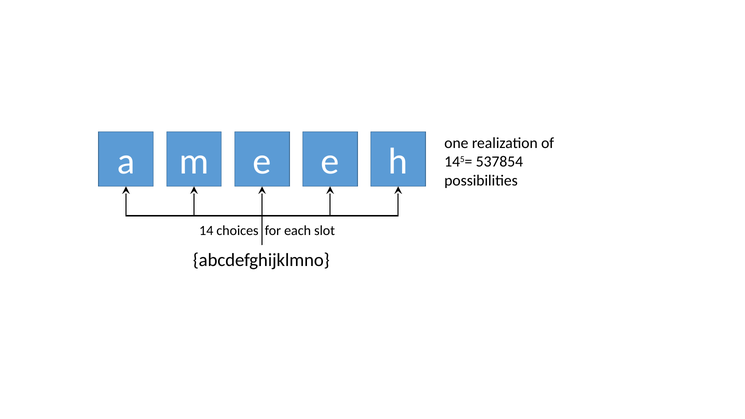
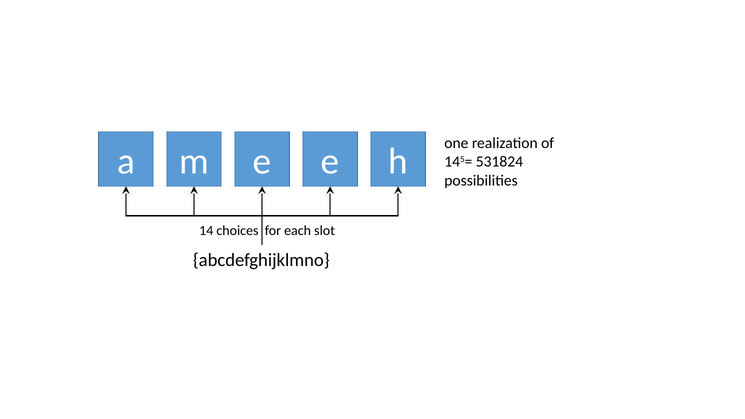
537854: 537854 -> 531824
